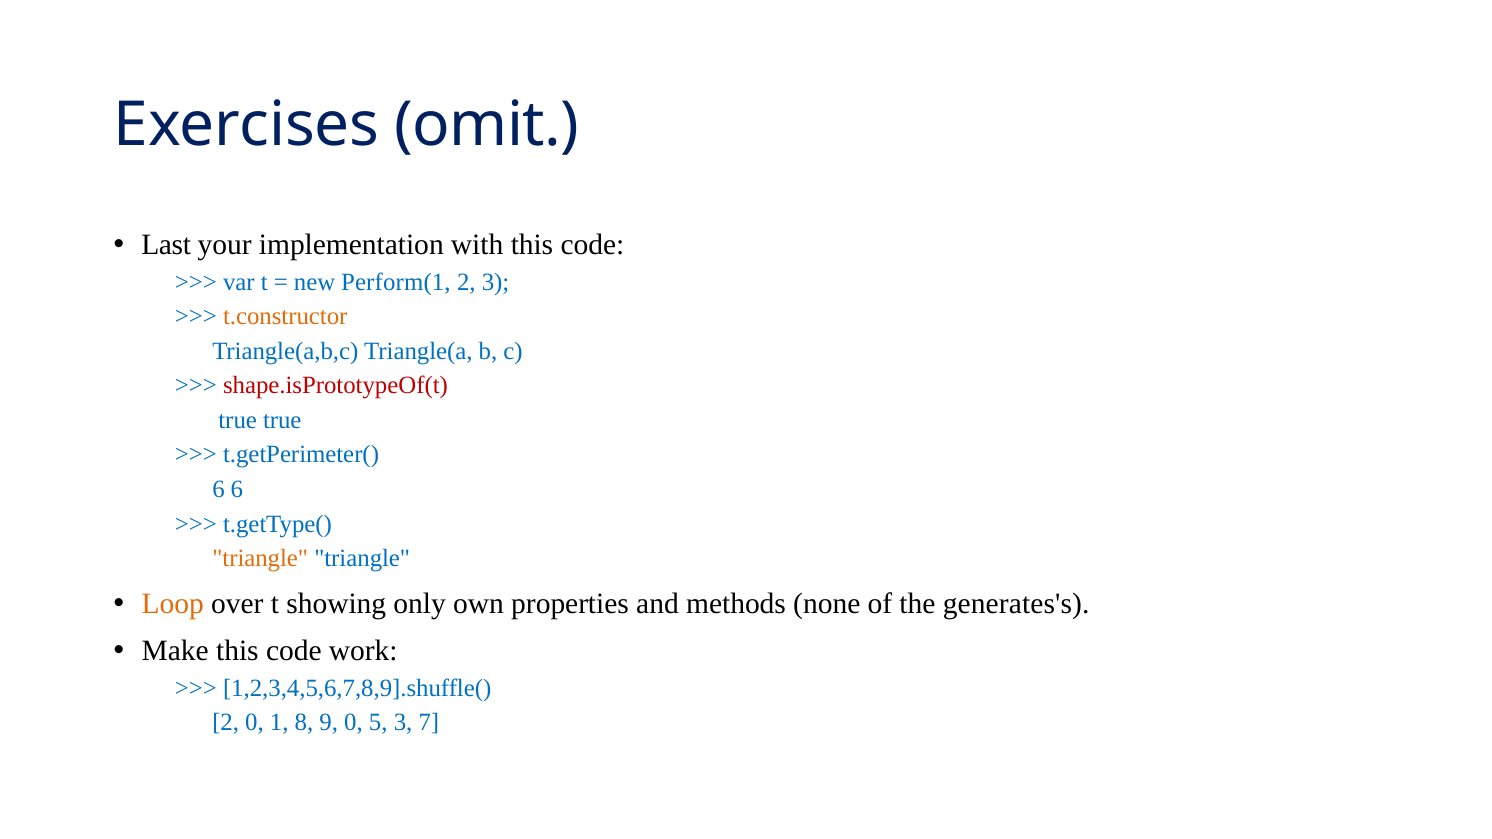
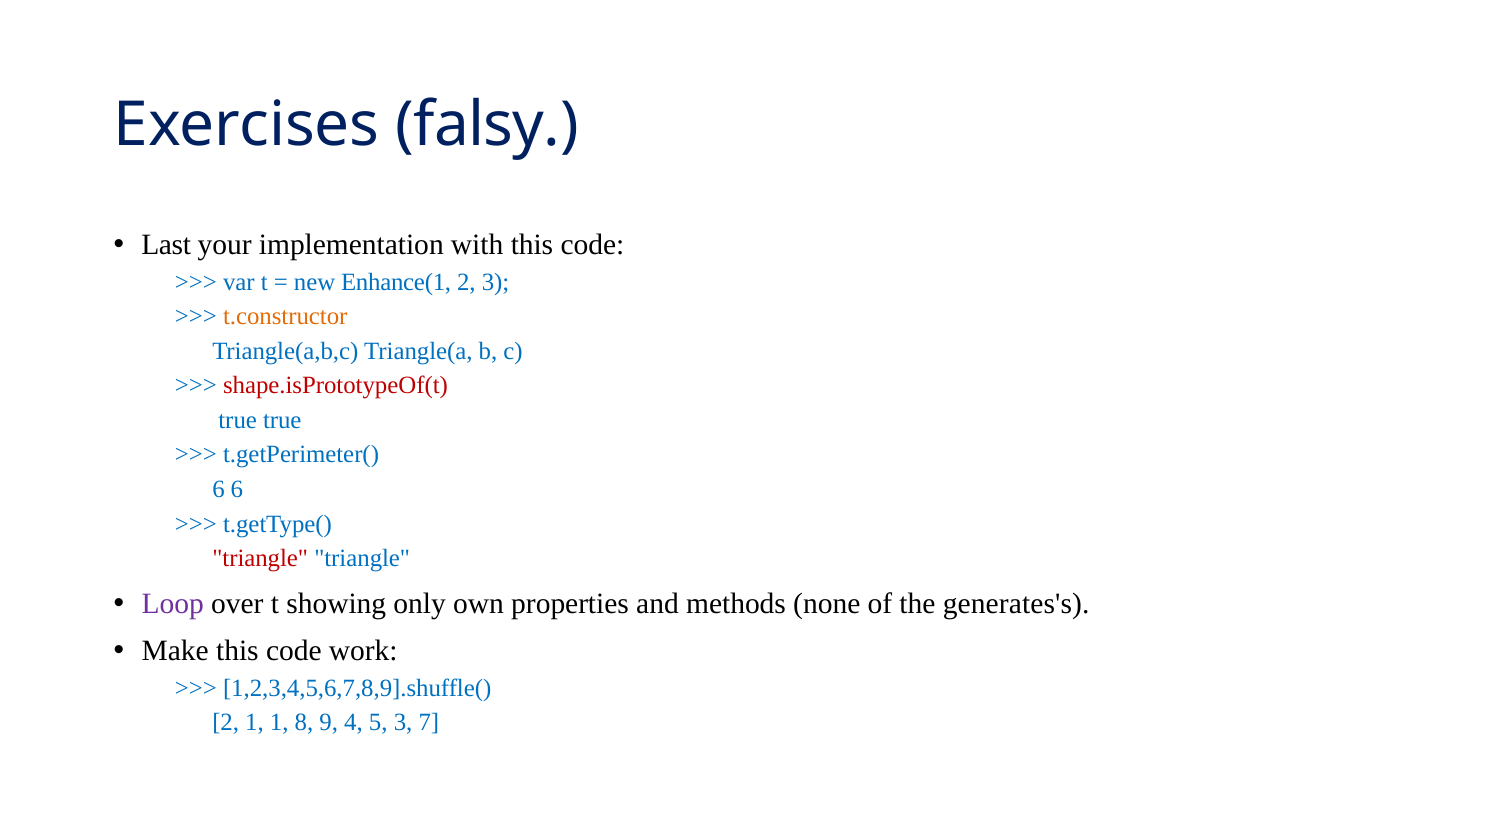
omit: omit -> falsy
Perform(1: Perform(1 -> Enhance(1
triangle at (260, 559) colour: orange -> red
Loop colour: orange -> purple
2 0: 0 -> 1
9 0: 0 -> 4
